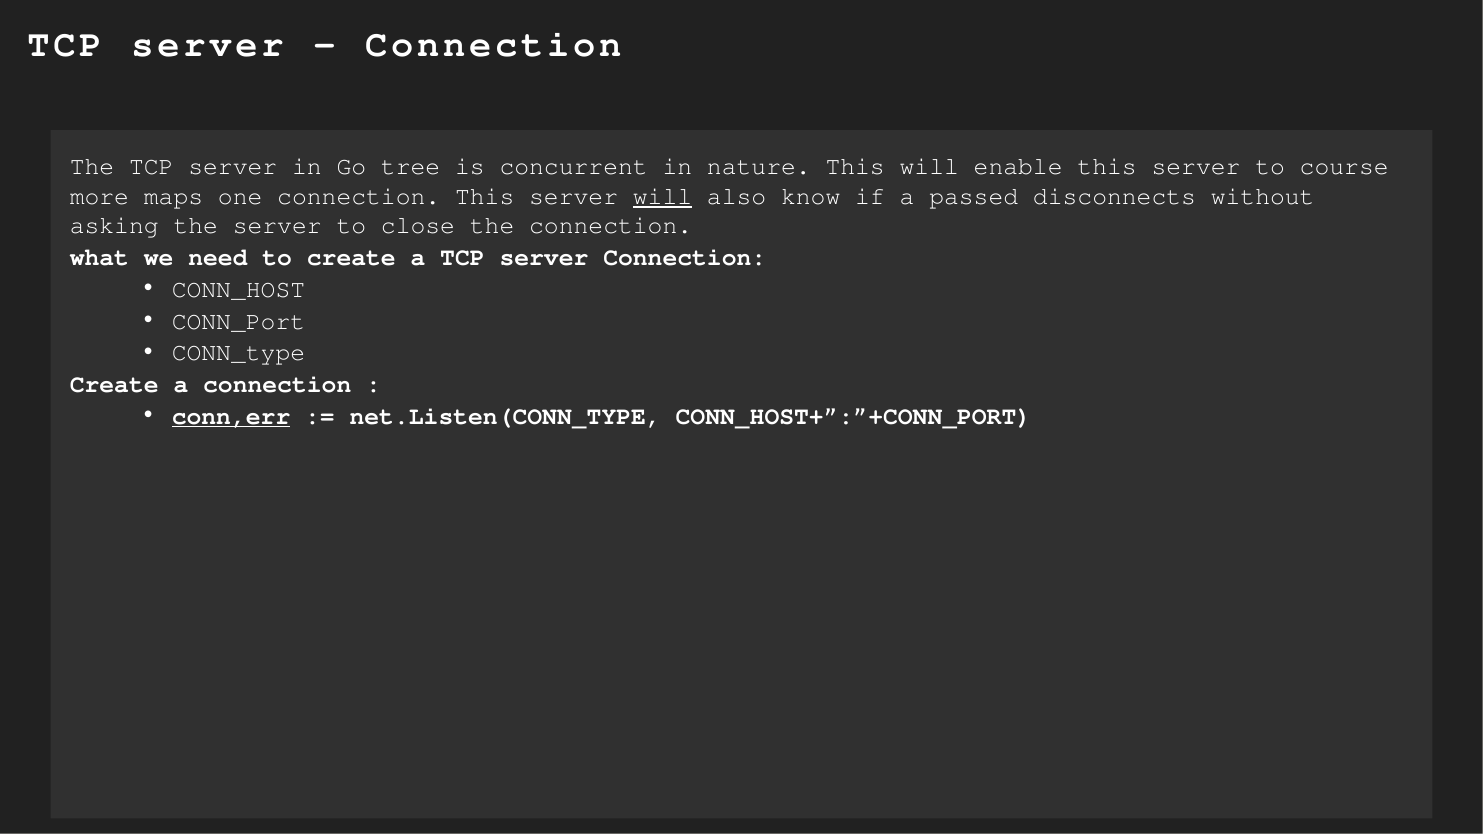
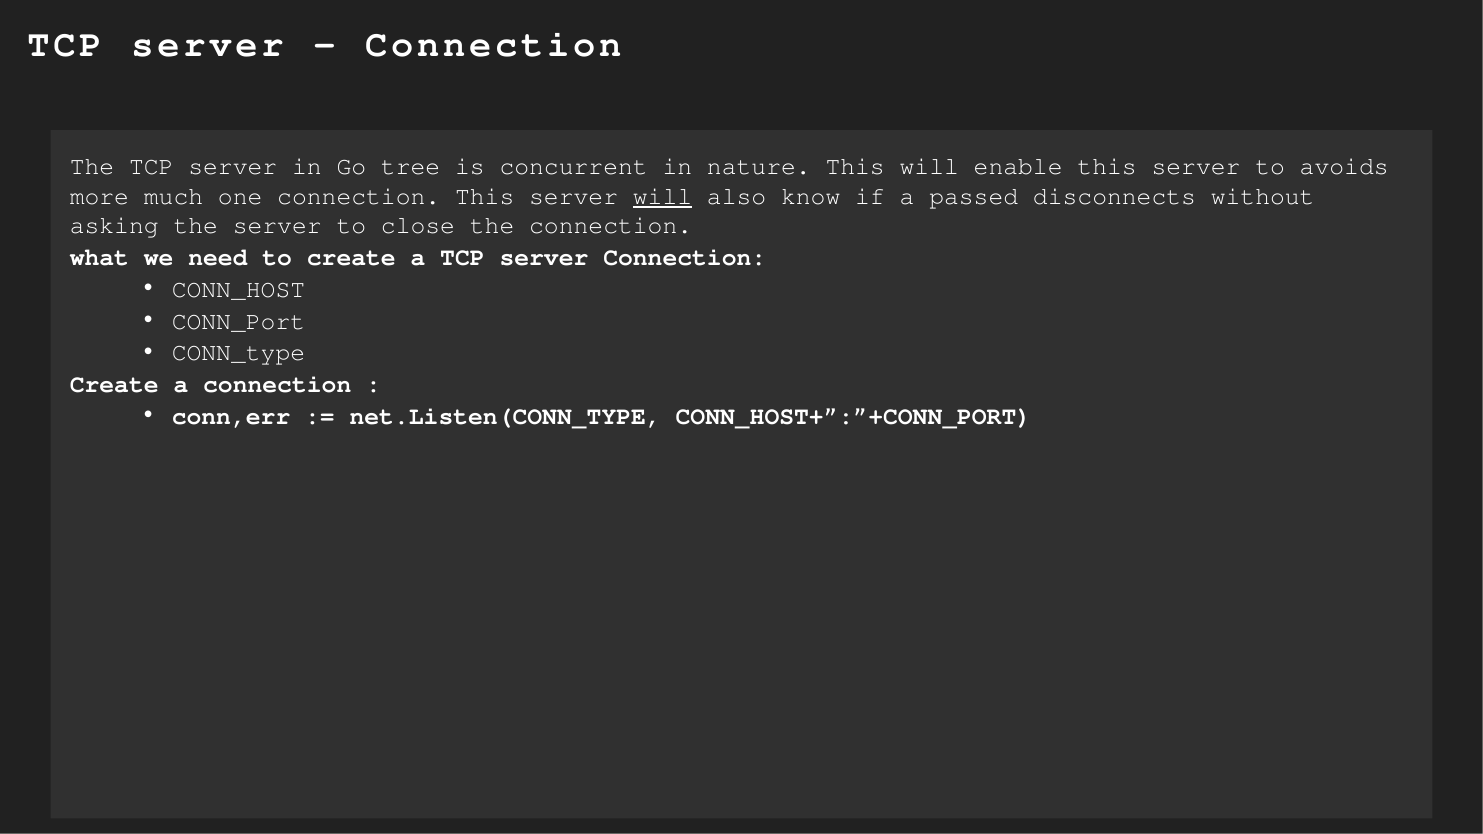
course: course -> avoids
maps: maps -> much
conn,err underline: present -> none
